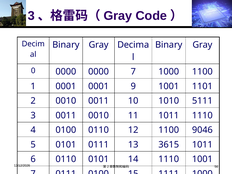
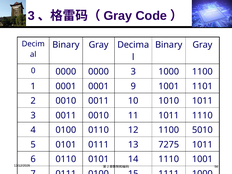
0000 7: 7 -> 3
1010 5111: 5111 -> 1011
9046: 9046 -> 5010
3615: 3615 -> 7275
